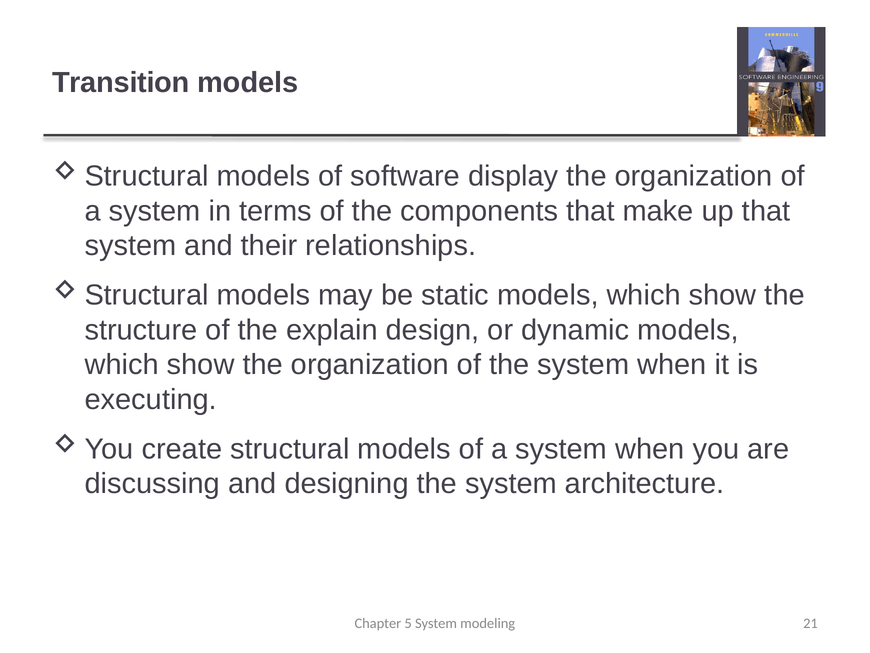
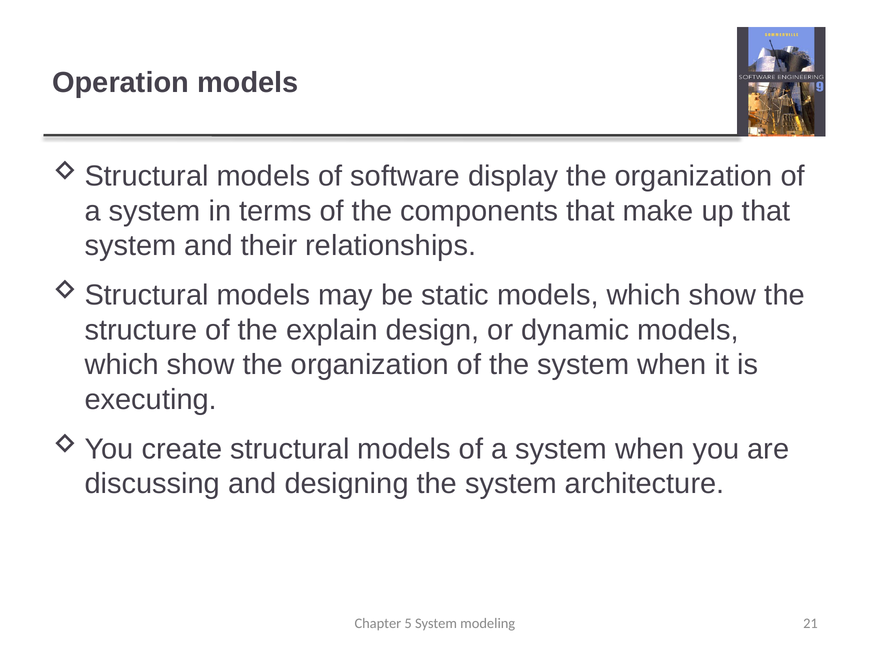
Transition: Transition -> Operation
